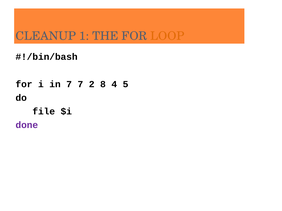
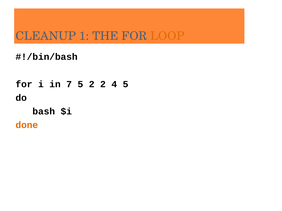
7 7: 7 -> 5
2 8: 8 -> 2
file: file -> bash
done colour: purple -> orange
